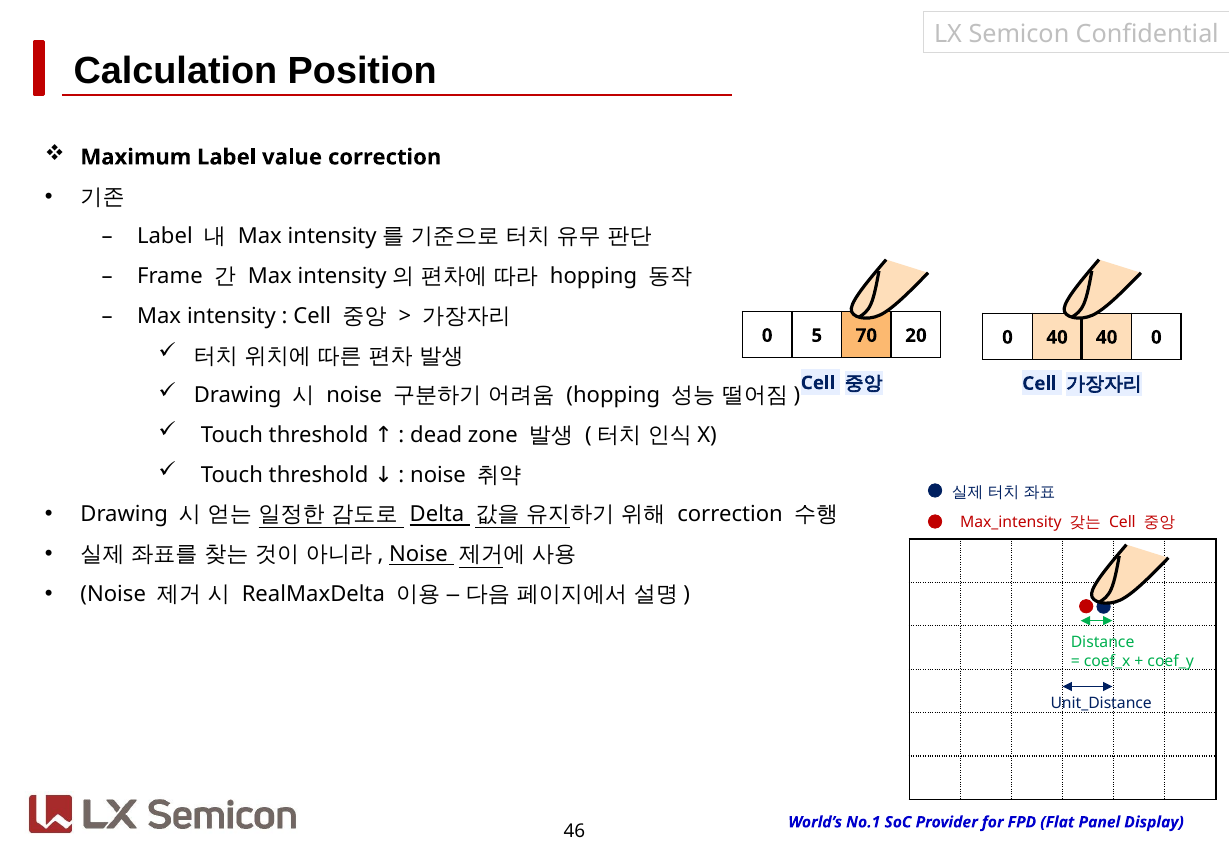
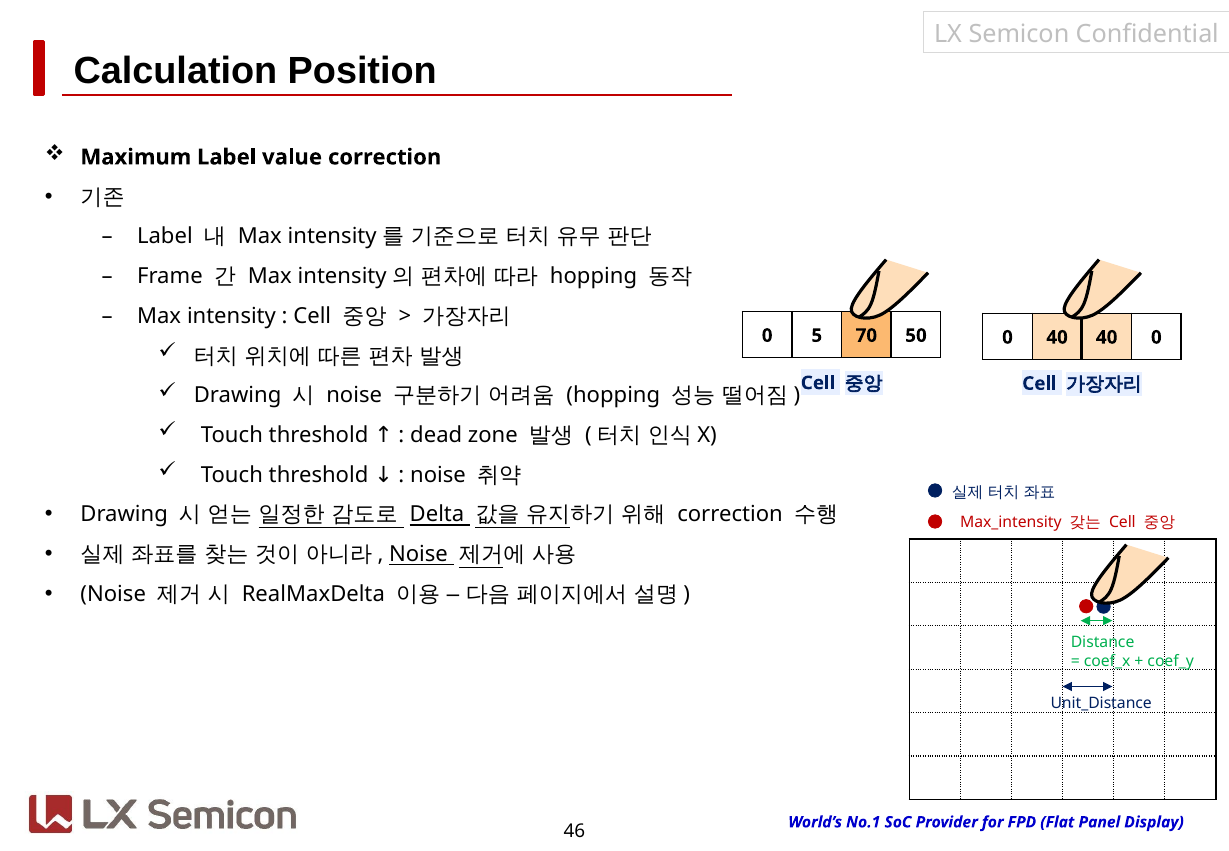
20: 20 -> 50
